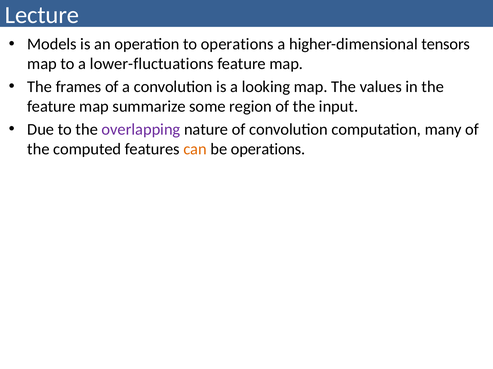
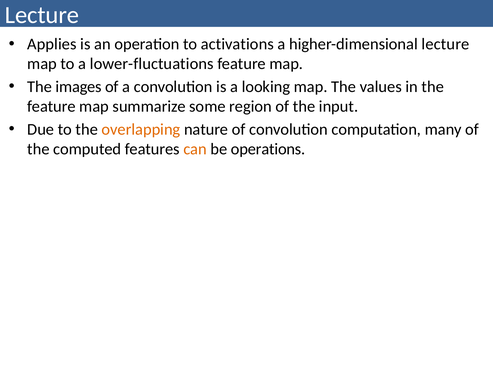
Models: Models -> Applies
to operations: operations -> activations
higher-dimensional tensors: tensors -> lecture
frames: frames -> images
overlapping colour: purple -> orange
